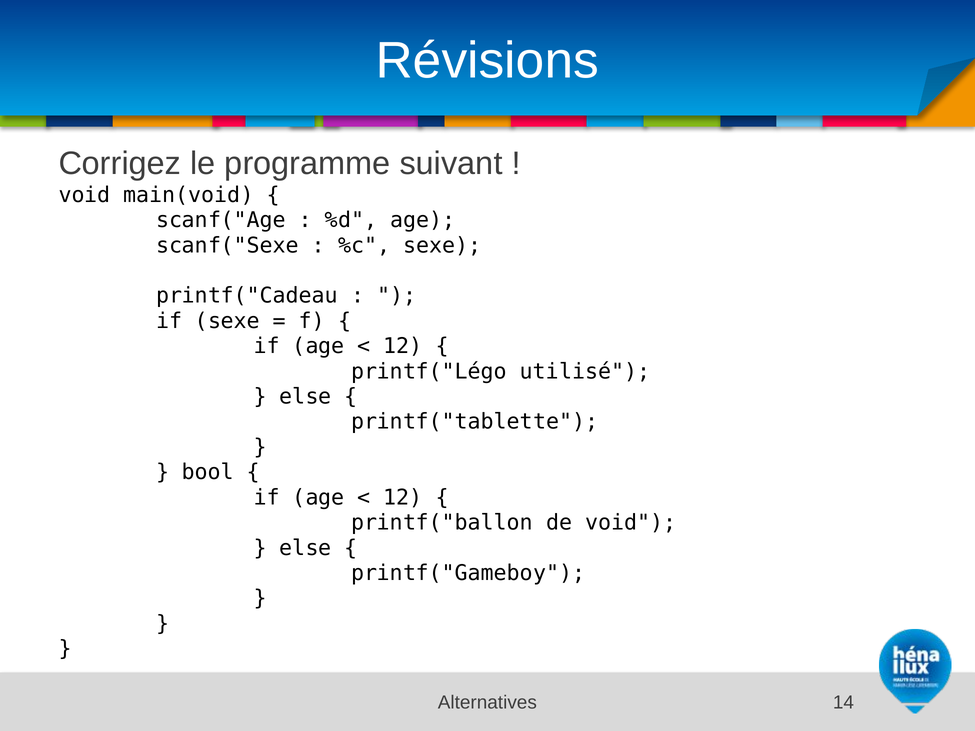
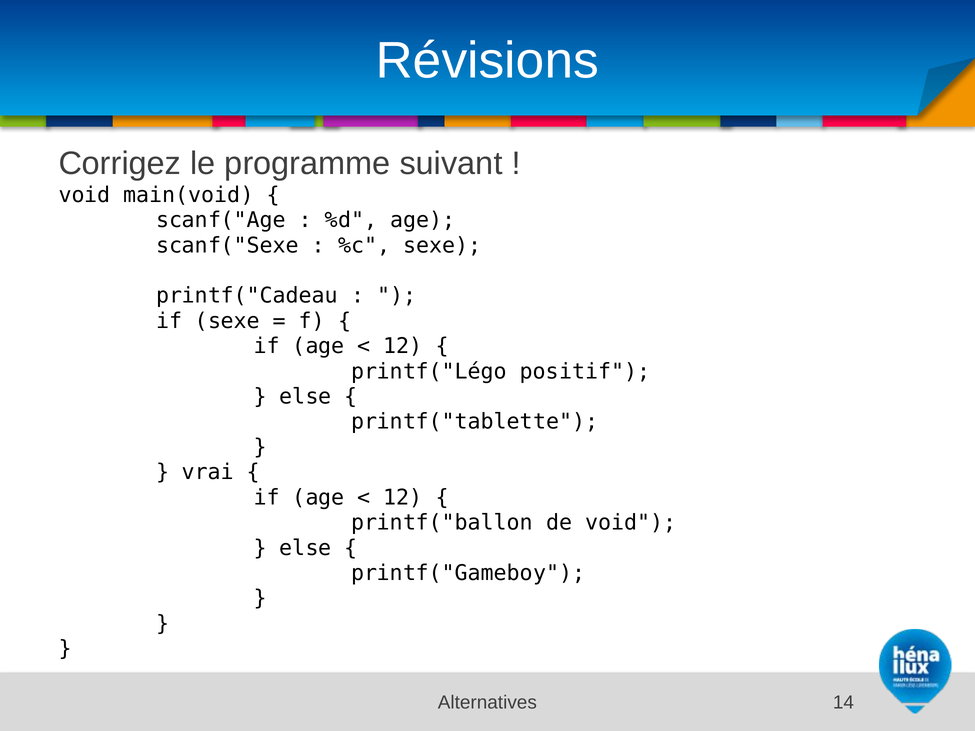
utilisé: utilisé -> positif
bool: bool -> vrai
